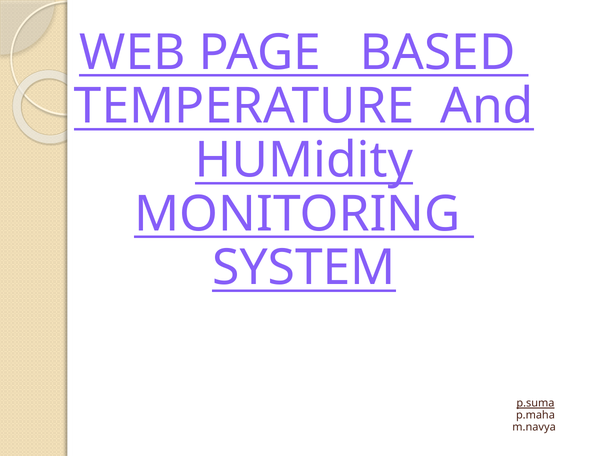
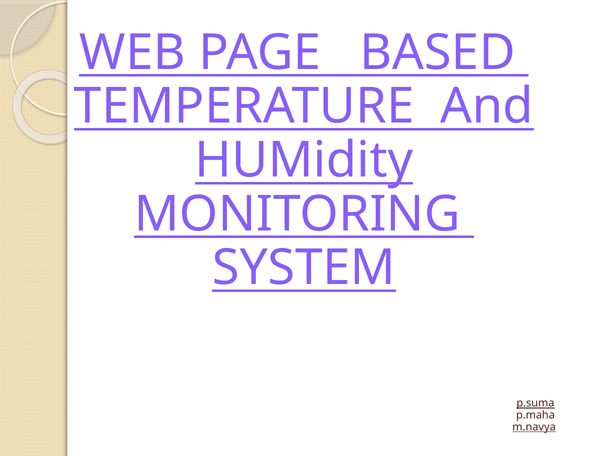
m.navya underline: none -> present
